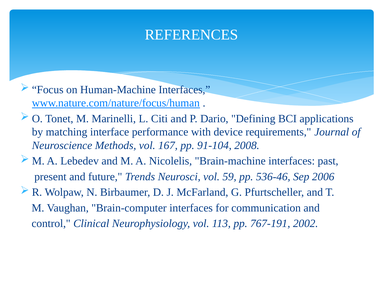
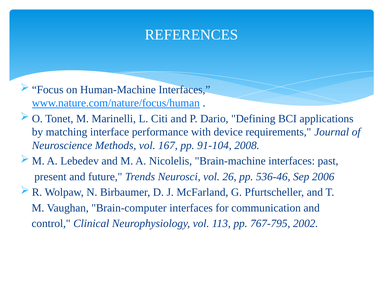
59: 59 -> 26
767-191: 767-191 -> 767-795
